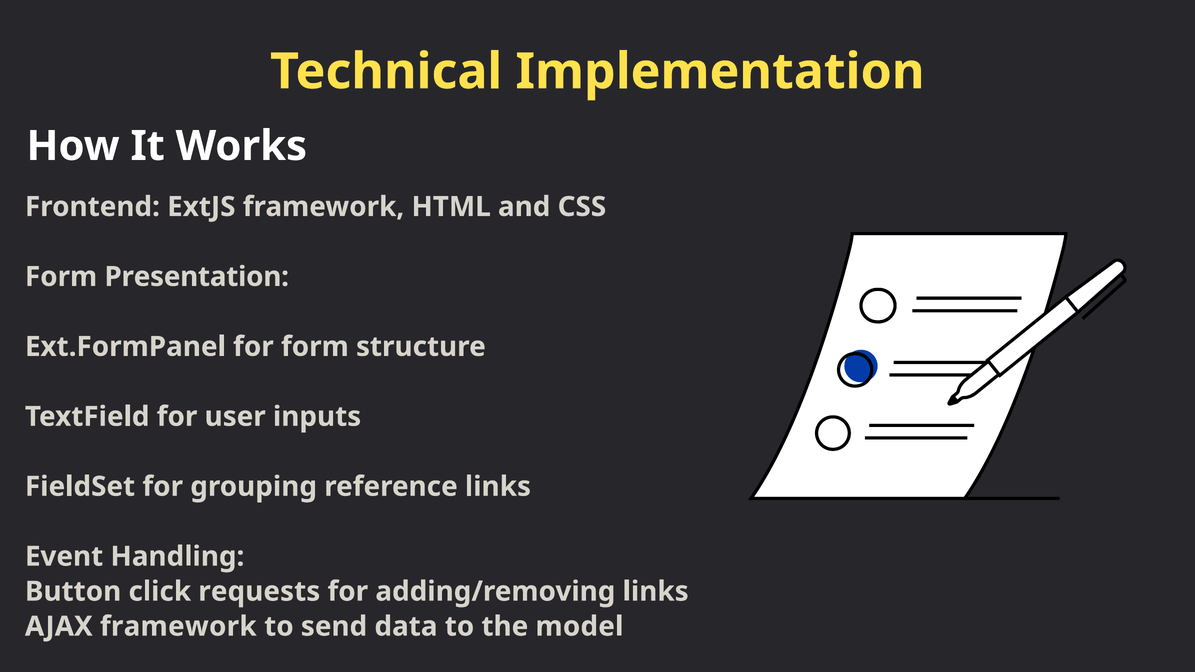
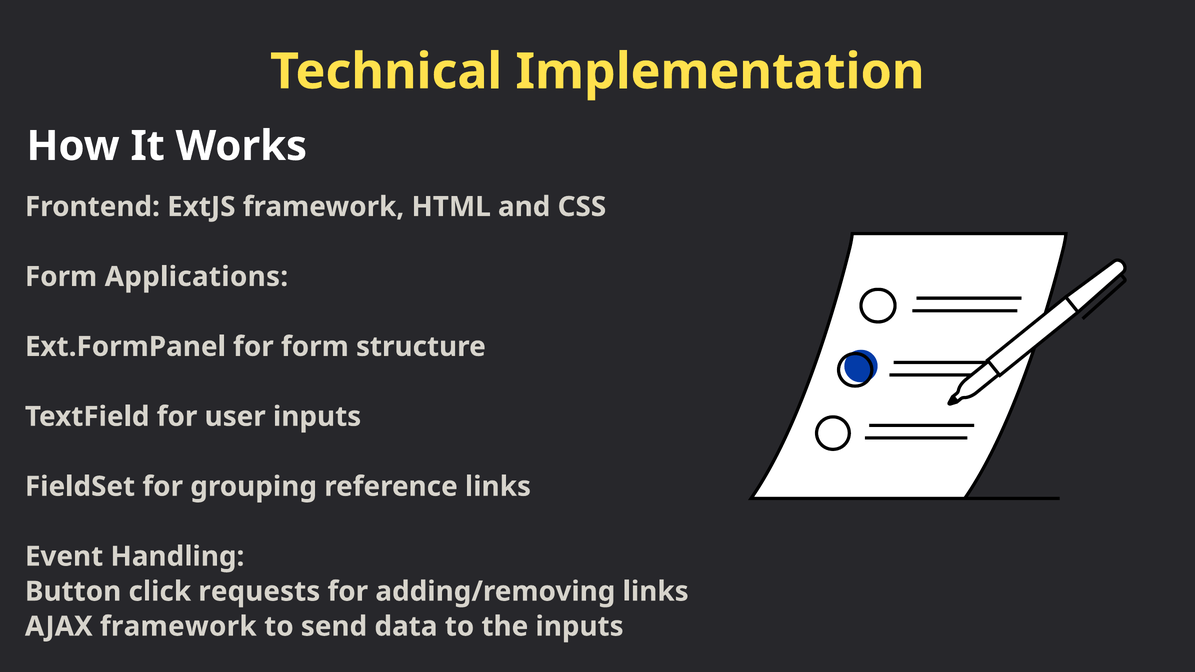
Presentation: Presentation -> Applications
the model: model -> inputs
